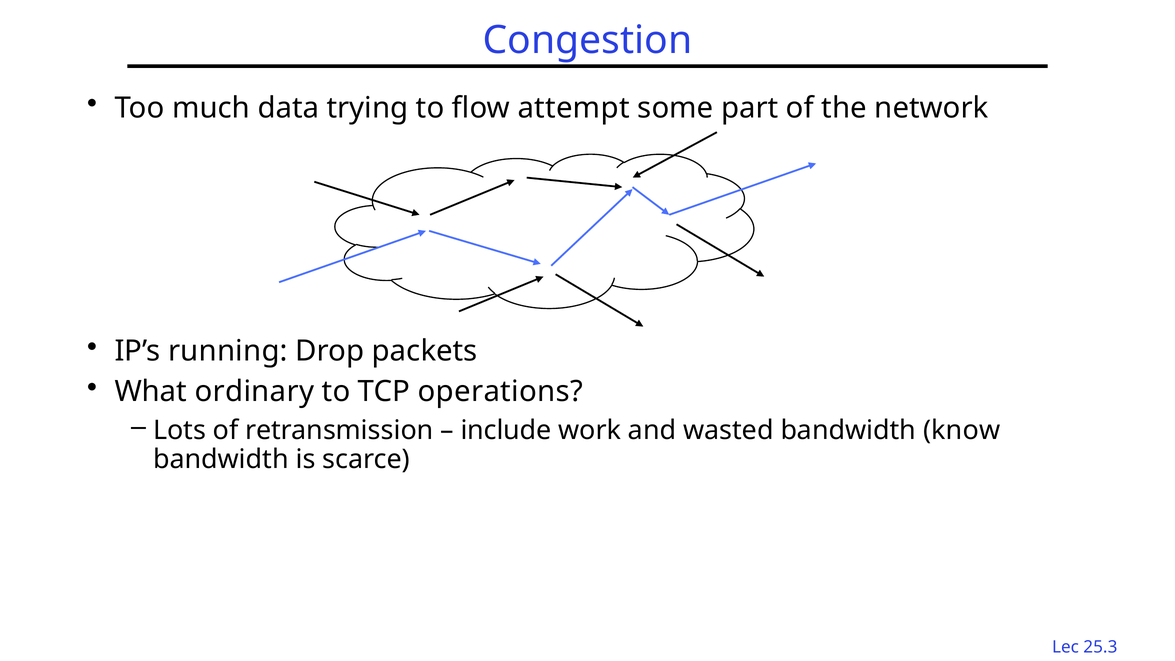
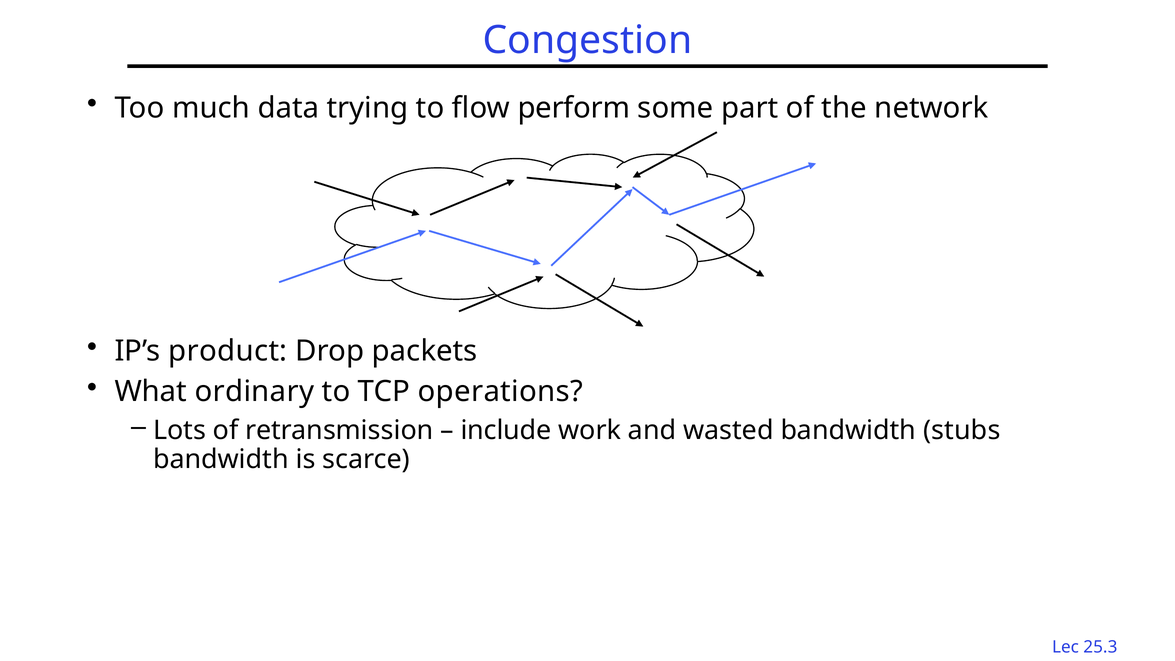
attempt: attempt -> perform
running: running -> product
know: know -> stubs
